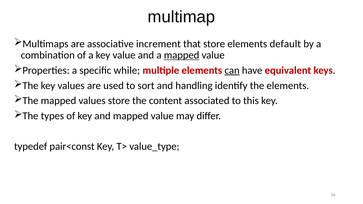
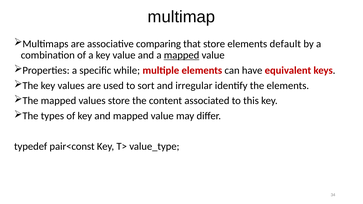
increment: increment -> comparing
can underline: present -> none
handling: handling -> irregular
